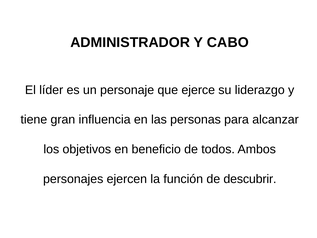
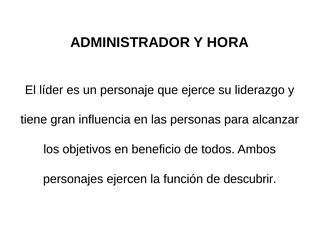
CABO: CABO -> HORA
